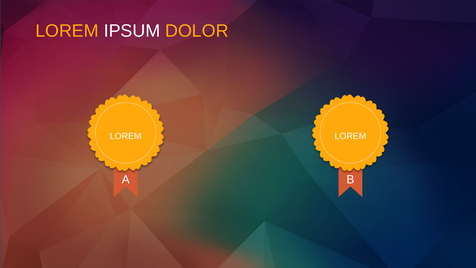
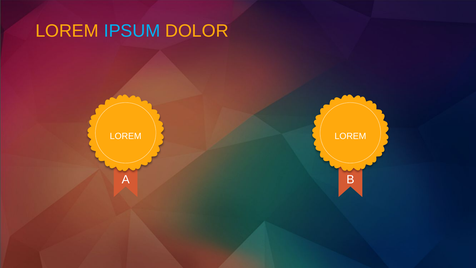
IPSUM colour: white -> light blue
